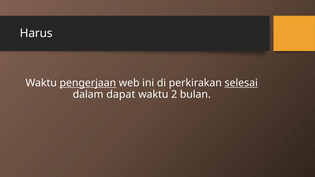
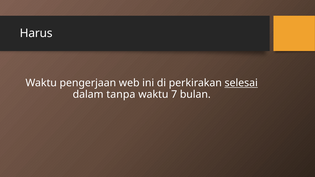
pengerjaan underline: present -> none
dapat: dapat -> tanpa
2: 2 -> 7
